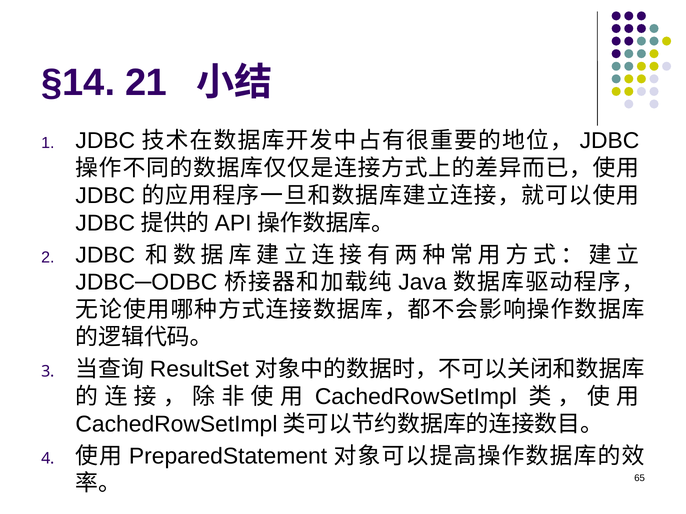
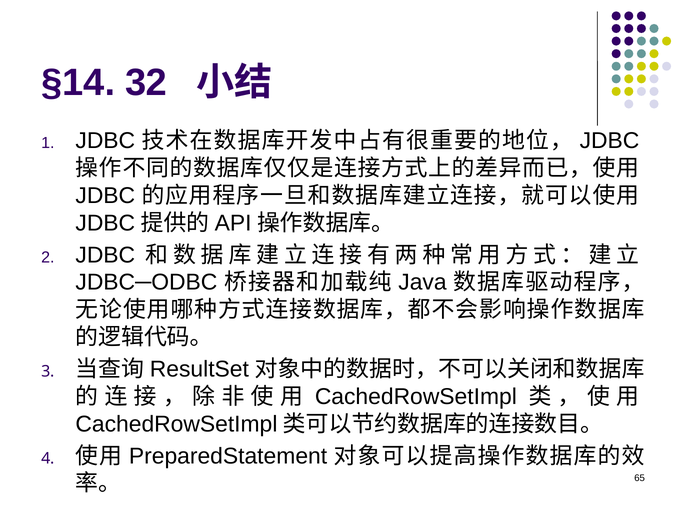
21: 21 -> 32
